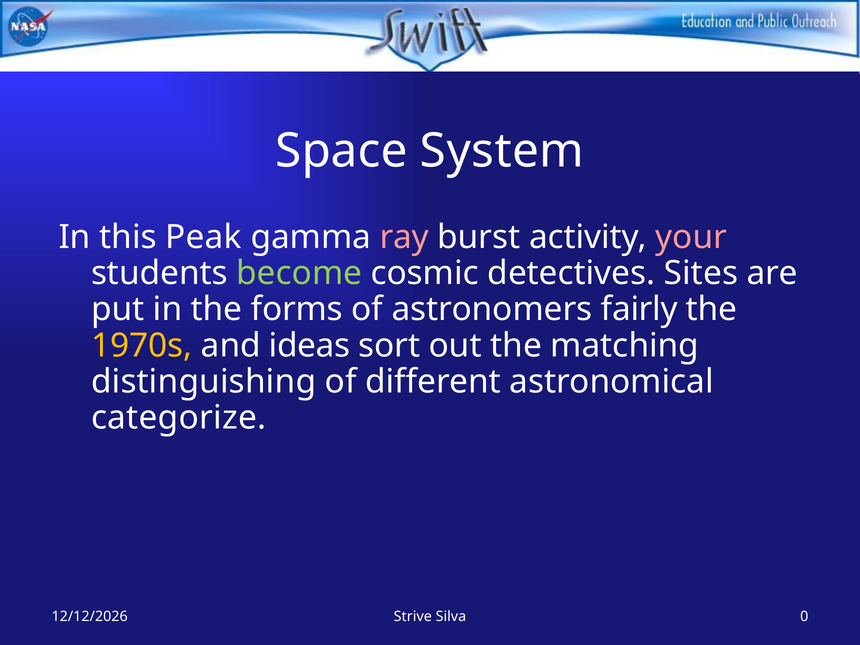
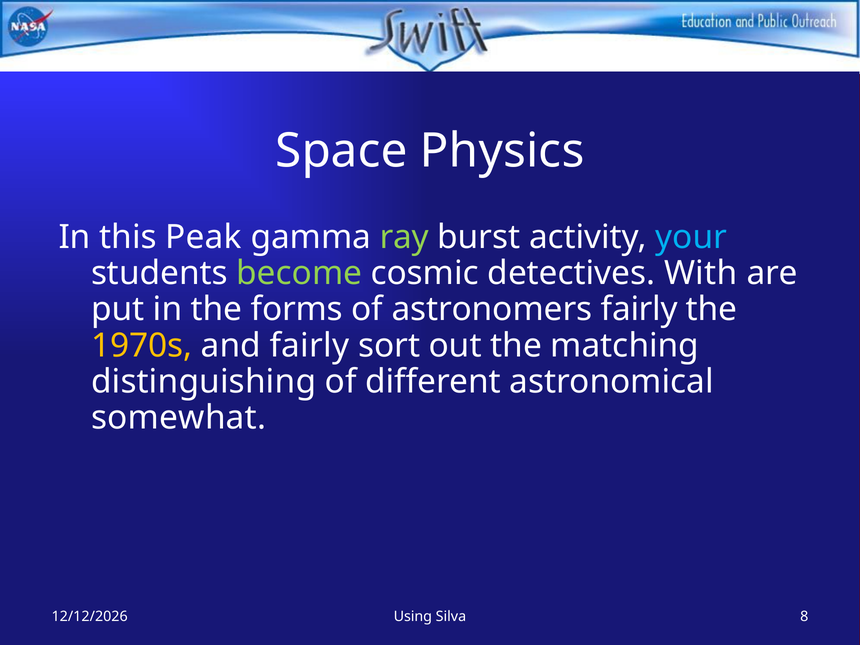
System: System -> Physics
ray colour: pink -> light green
your colour: pink -> light blue
Sites: Sites -> With
and ideas: ideas -> fairly
categorize: categorize -> somewhat
Strive: Strive -> Using
0: 0 -> 8
